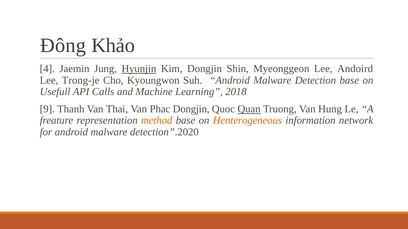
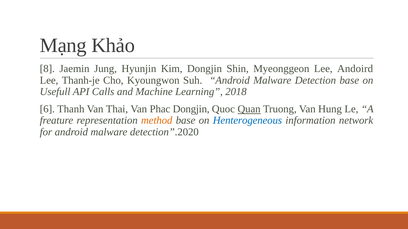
Đông: Đông -> Mạng
4: 4 -> 8
Hyunjin underline: present -> none
Trong-je: Trong-je -> Thanh-je
9: 9 -> 6
Henterogeneous colour: orange -> blue
